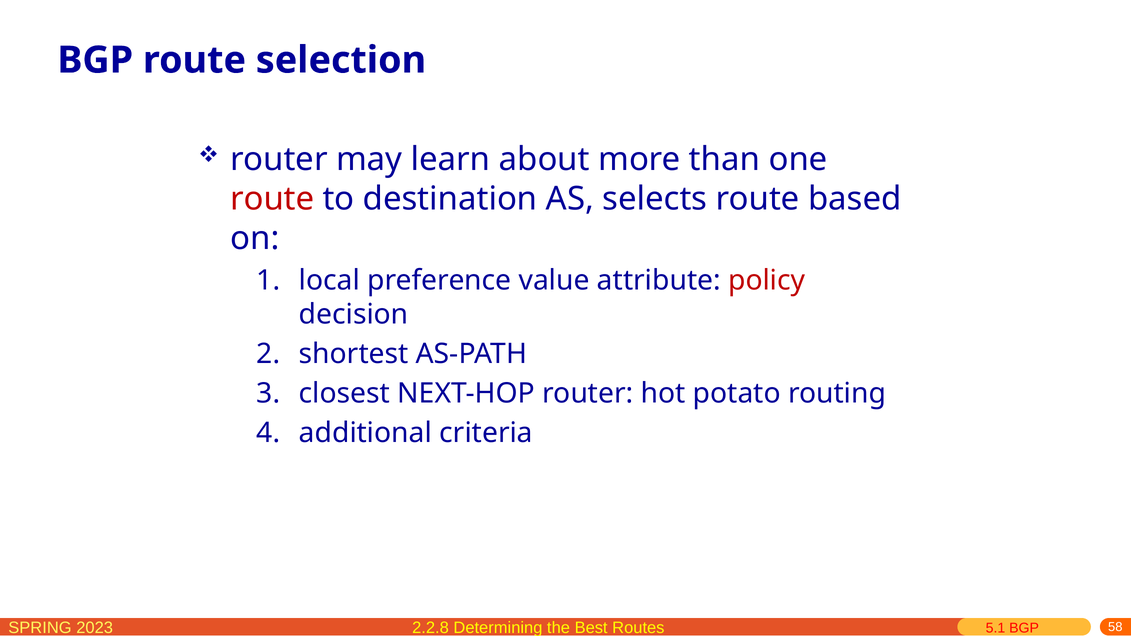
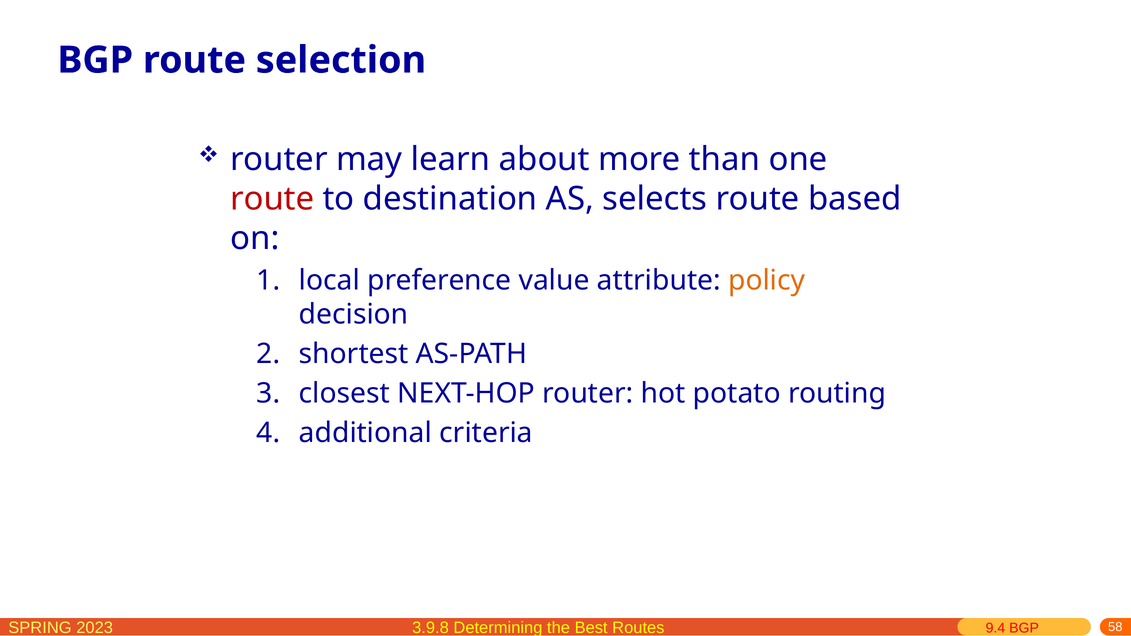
policy colour: red -> orange
2.2.8: 2.2.8 -> 3.9.8
5.1: 5.1 -> 9.4
